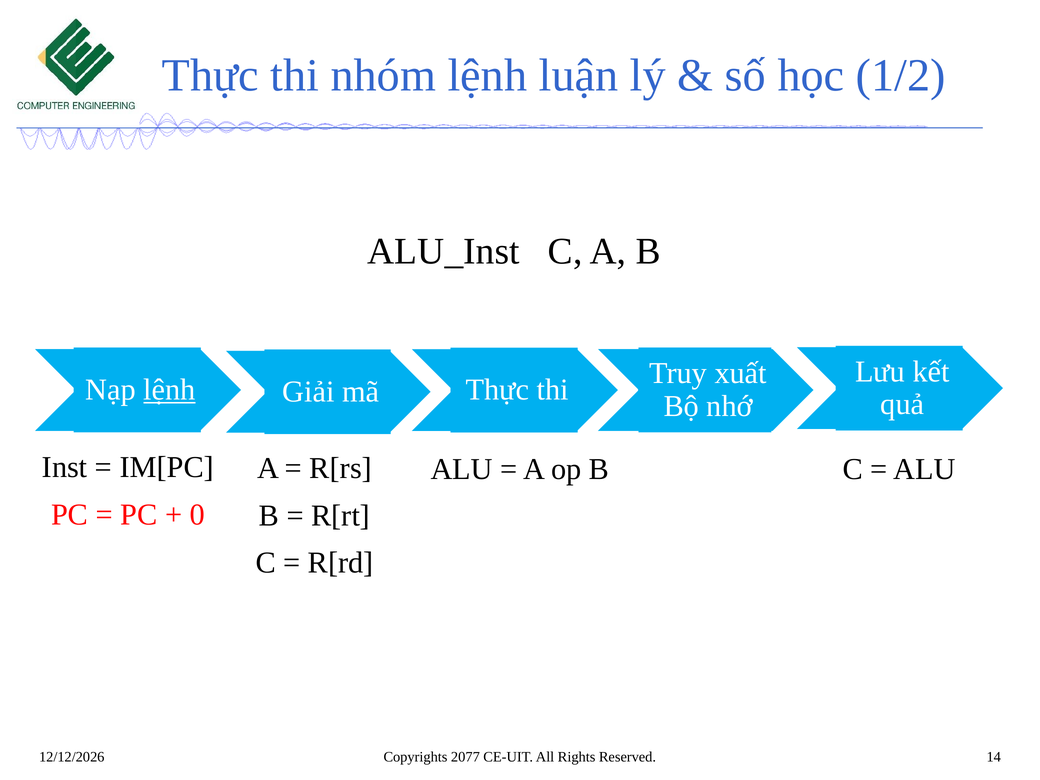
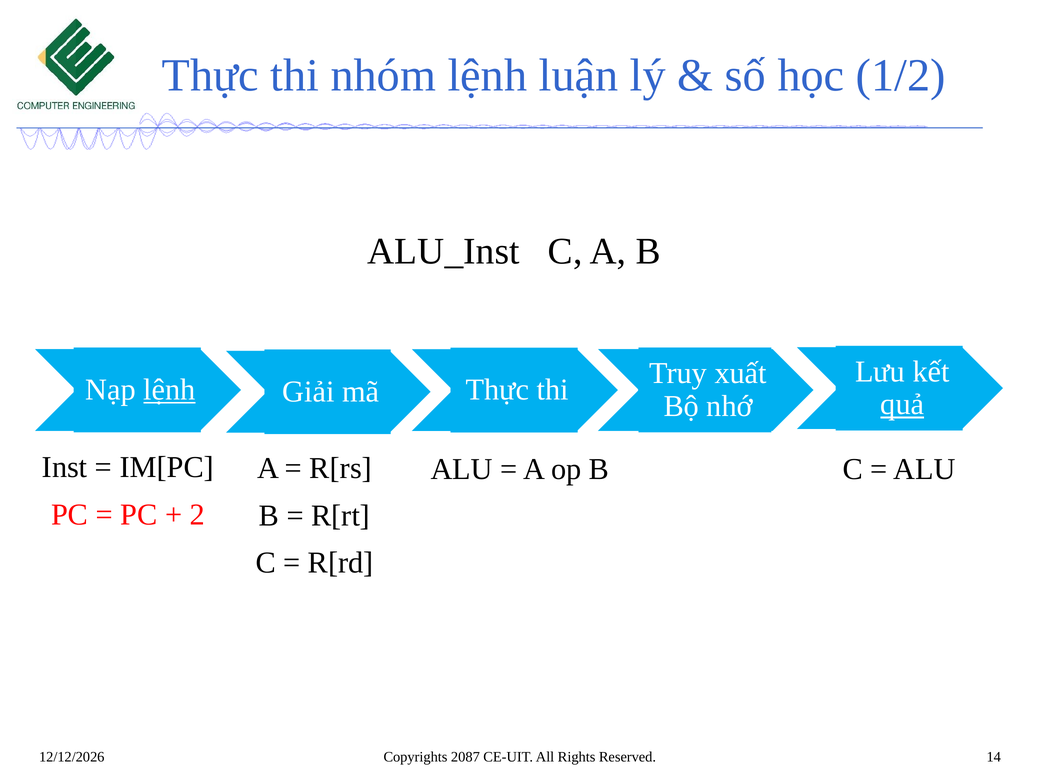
quả underline: none -> present
0: 0 -> 2
2077: 2077 -> 2087
